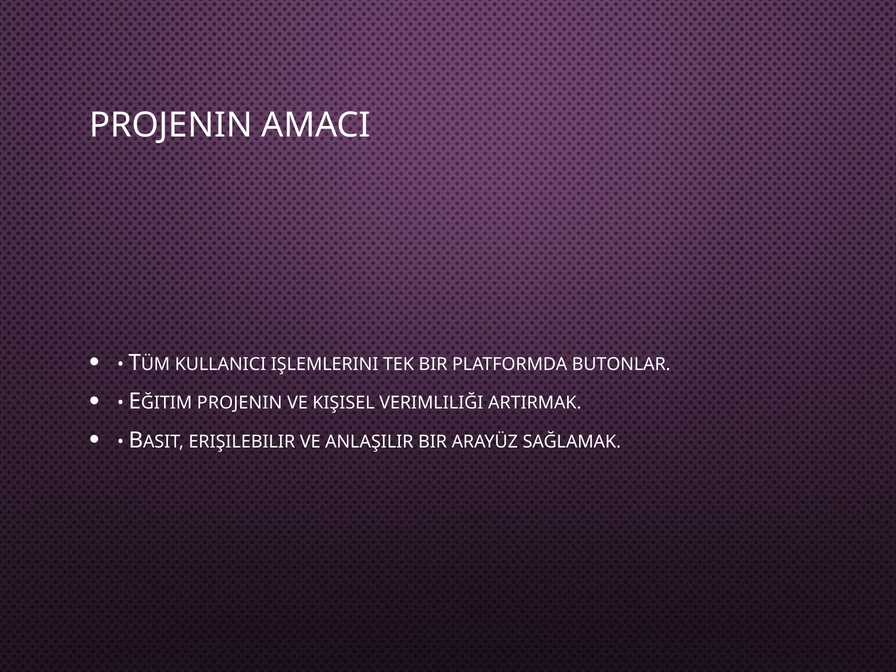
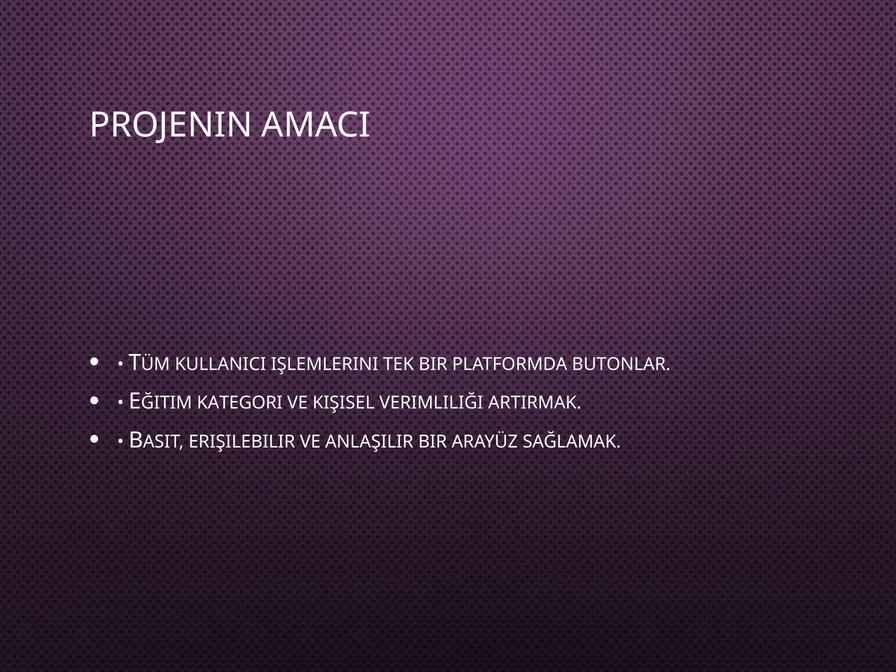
PROJENIN at (240, 403): PROJENIN -> KATEGORI
